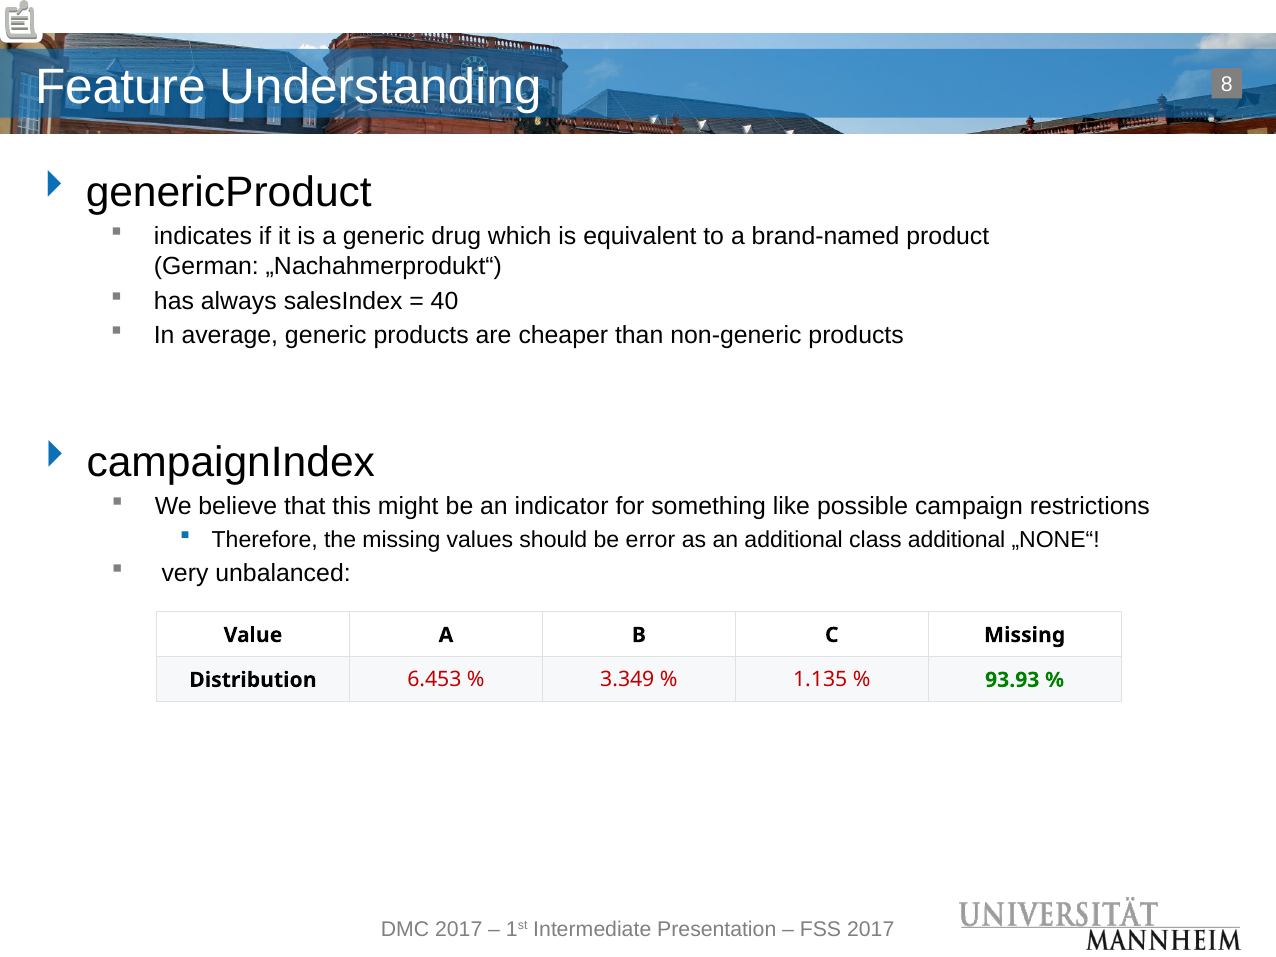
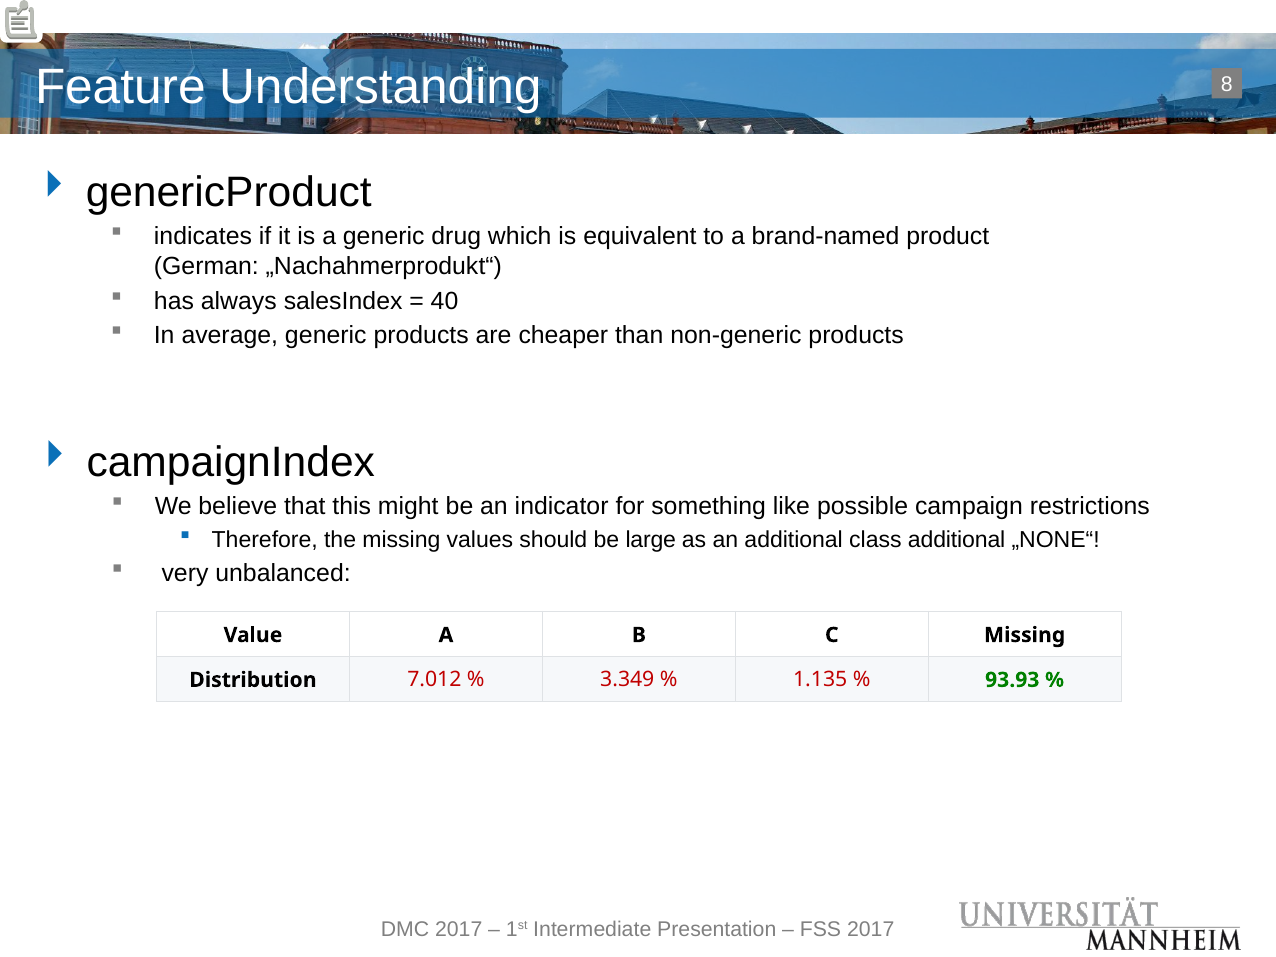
error: error -> large
6.453: 6.453 -> 7.012
